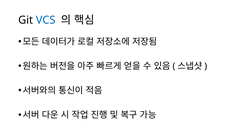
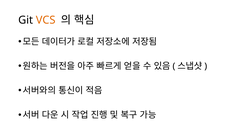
VCS colour: blue -> orange
